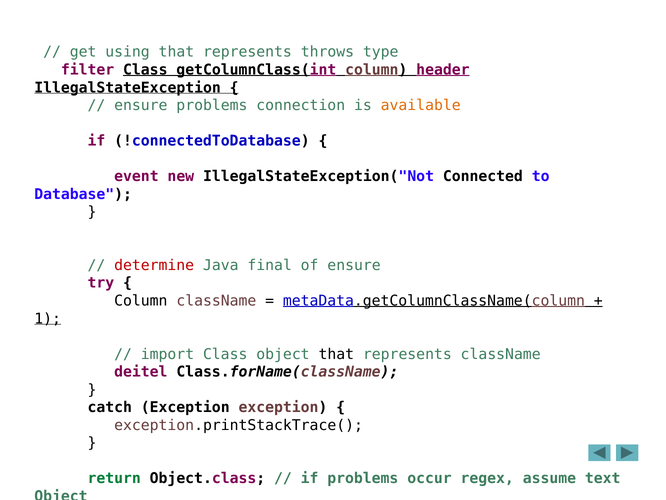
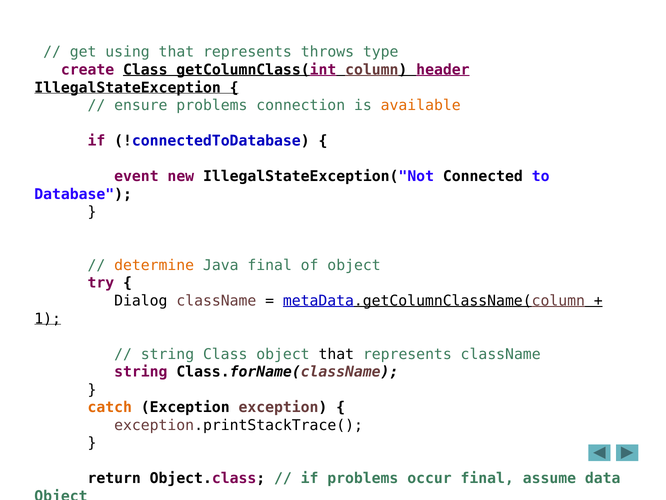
filter: filter -> create
determine colour: red -> orange
of ensure: ensure -> object
Column at (141, 301): Column -> Dialog
import at (168, 354): import -> string
deitel at (141, 372): deitel -> string
catch colour: black -> orange
return colour: green -> black
occur regex: regex -> final
text: text -> data
